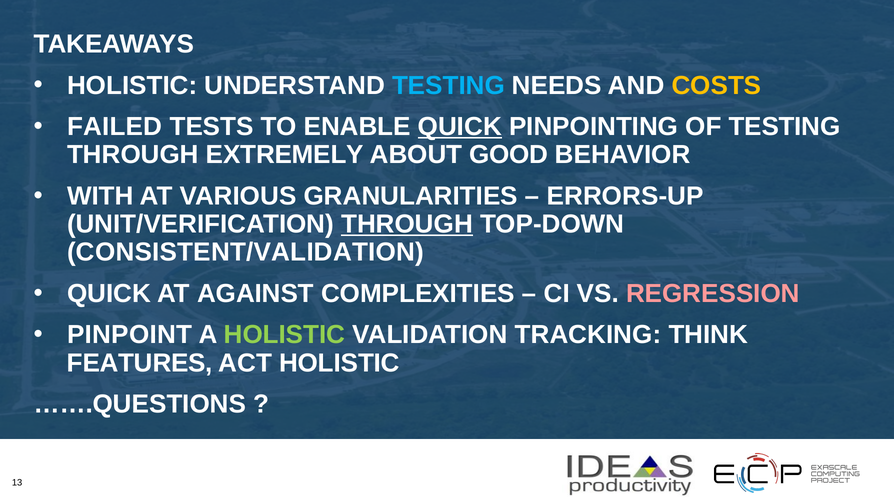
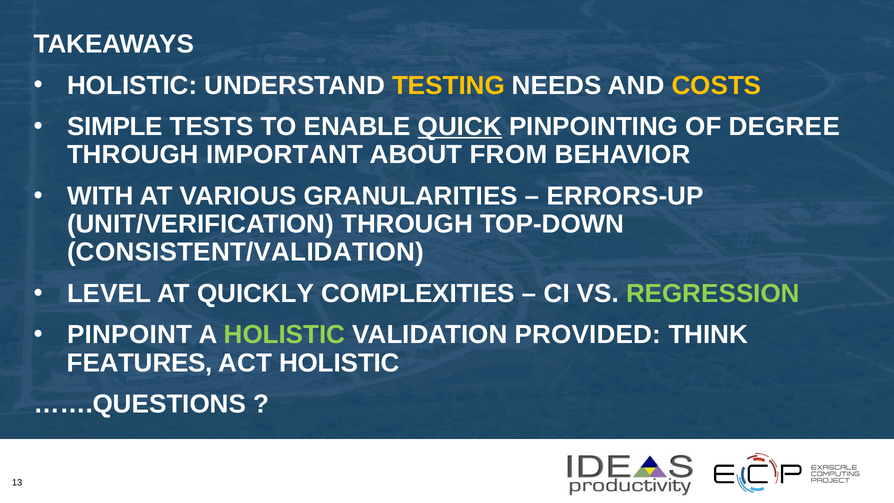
TESTING at (448, 85) colour: light blue -> yellow
FAILED: FAILED -> SIMPLE
OF TESTING: TESTING -> DEGREE
EXTREMELY: EXTREMELY -> IMPORTANT
GOOD: GOOD -> FROM
THROUGH at (407, 224) underline: present -> none
QUICK at (109, 294): QUICK -> LEVEL
AGAINST: AGAINST -> QUICKLY
REGRESSION colour: pink -> light green
TRACKING: TRACKING -> PROVIDED
